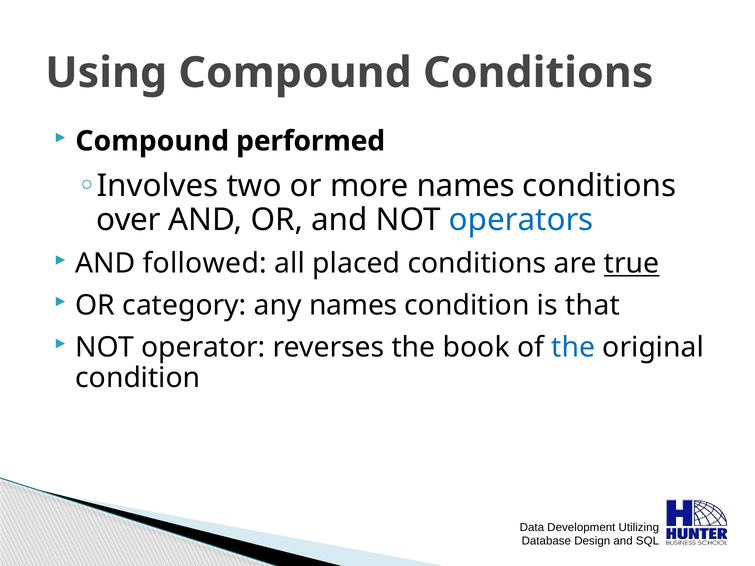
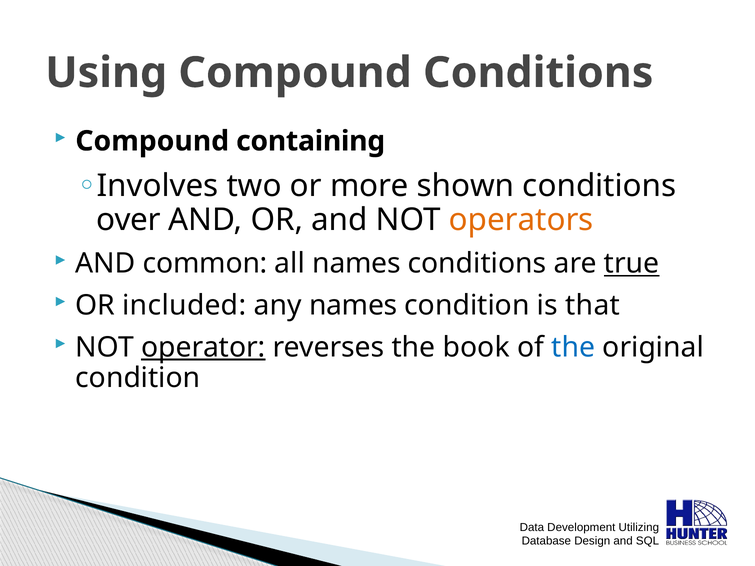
performed: performed -> containing
more names: names -> shown
operators colour: blue -> orange
followed: followed -> common
all placed: placed -> names
category: category -> included
operator underline: none -> present
